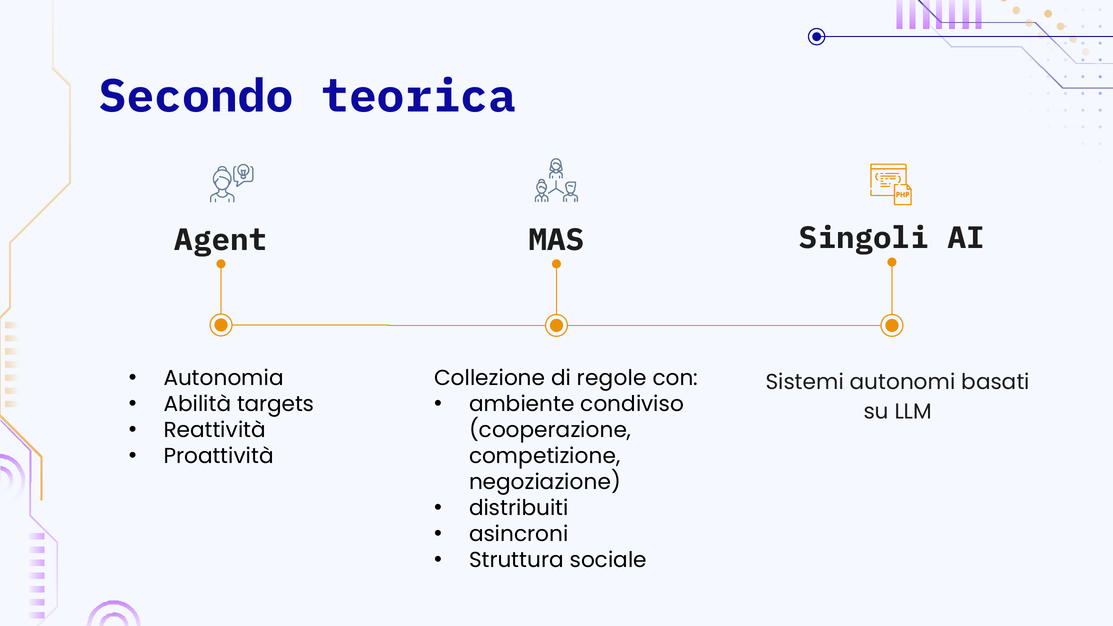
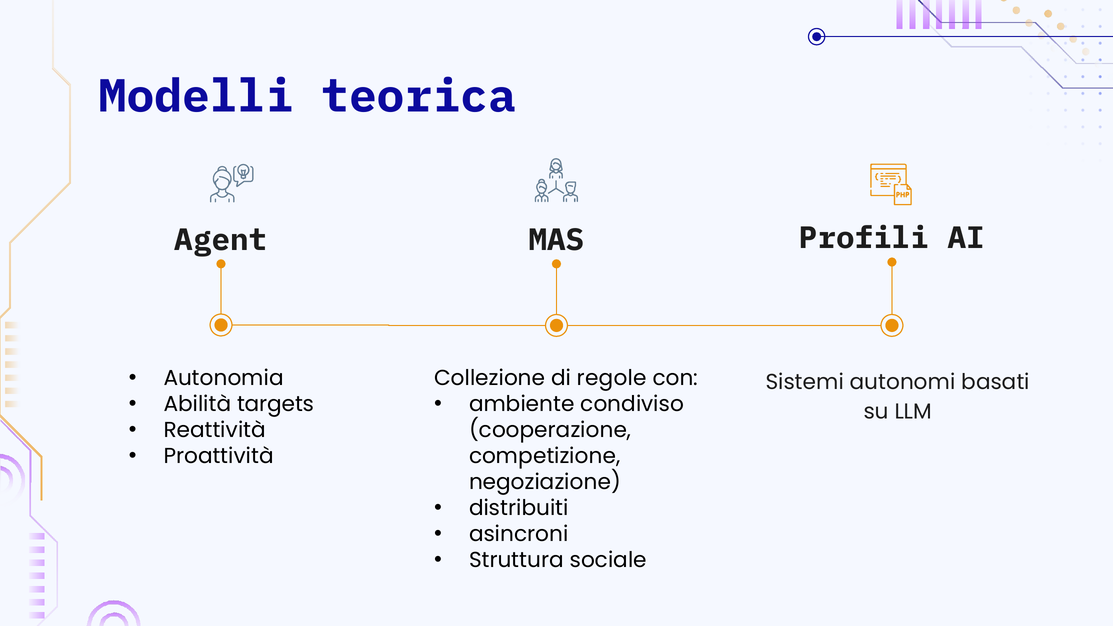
Secondo: Secondo -> Modelli
Singoli: Singoli -> Profili
